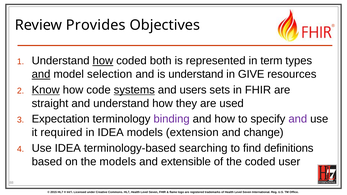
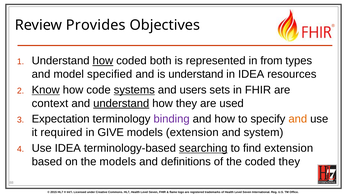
term: term -> from
and at (41, 74) underline: present -> none
selection: selection -> specified
in GIVE: GIVE -> IDEA
straight: straight -> context
understand at (121, 103) underline: none -> present
and at (298, 119) colour: purple -> orange
in IDEA: IDEA -> GIVE
change: change -> system
searching underline: none -> present
find definitions: definitions -> extension
extensible: extensible -> definitions
coded user: user -> they
